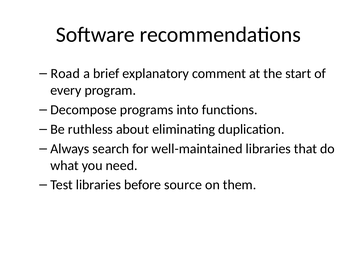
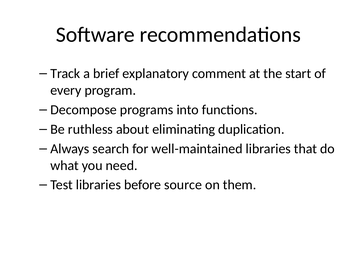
Road: Road -> Track
